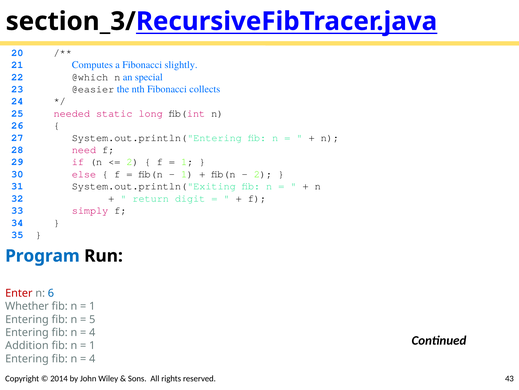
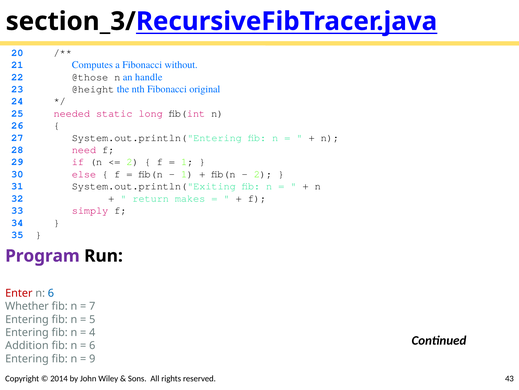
slightly: slightly -> without
@which: @which -> @those
special: special -> handle
@easier: @easier -> @height
collects: collects -> original
digit: digit -> makes
Program colour: blue -> purple
1 at (92, 306): 1 -> 7
1 at (92, 345): 1 -> 6
4 at (92, 358): 4 -> 9
